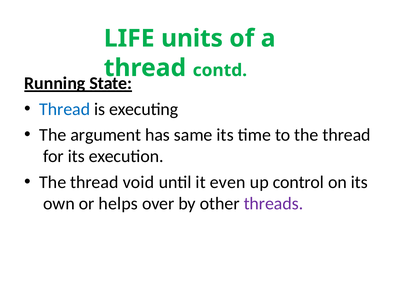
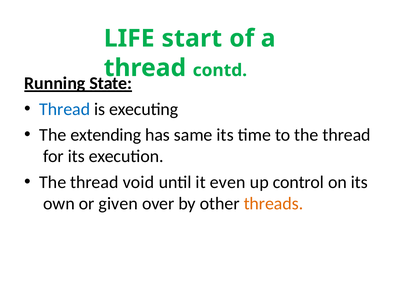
units: units -> start
argument: argument -> extending
helps: helps -> given
threads colour: purple -> orange
